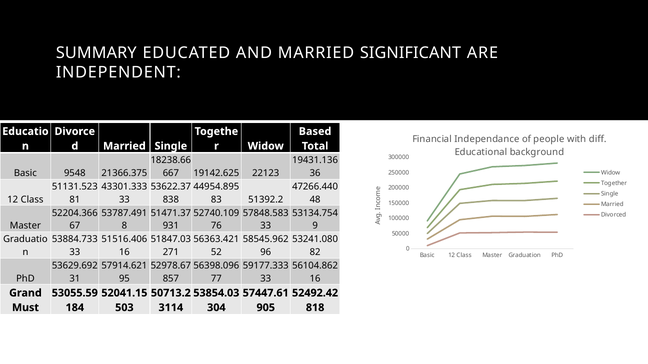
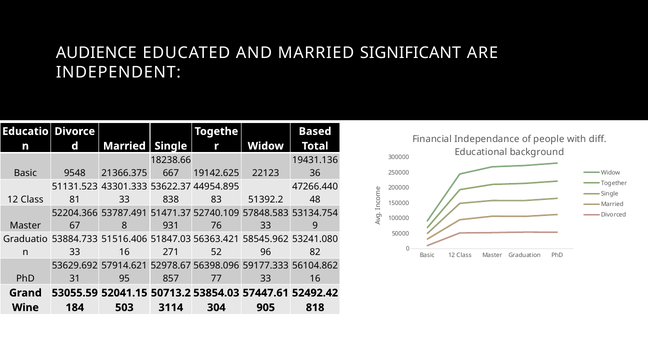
SUMMARY: SUMMARY -> AUDIENCE
Must: Must -> Wine
